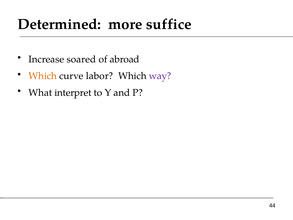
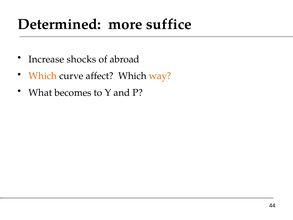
soared: soared -> shocks
labor: labor -> affect
way colour: purple -> orange
interpret: interpret -> becomes
